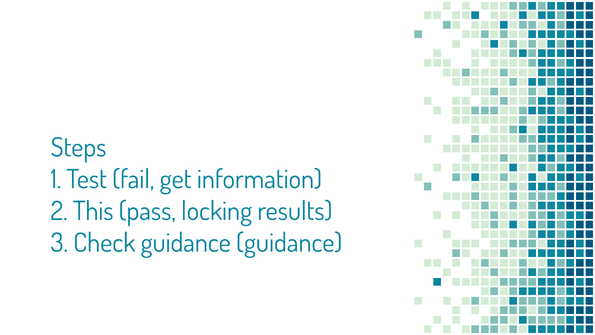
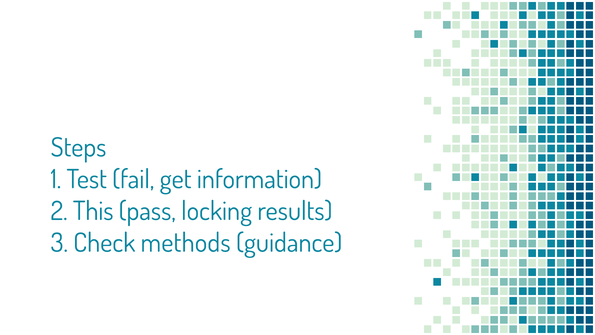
Check guidance: guidance -> methods
